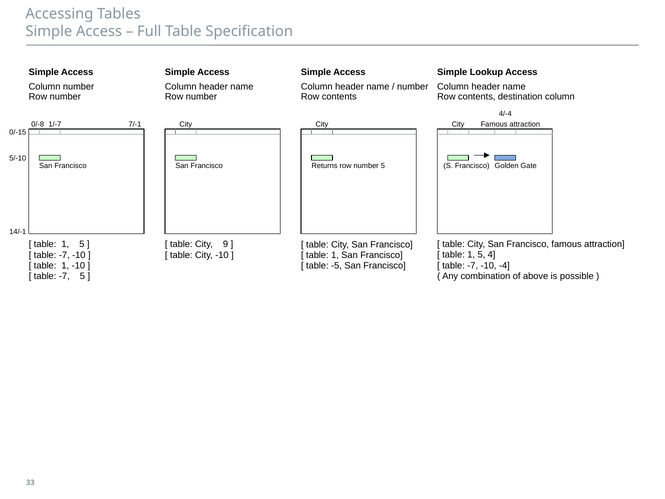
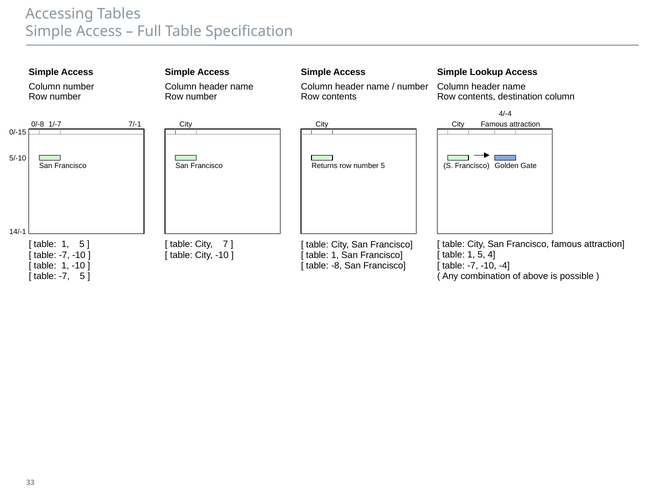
9: 9 -> 7
-5: -5 -> -8
